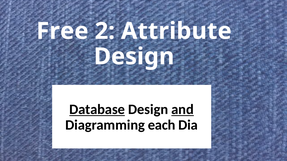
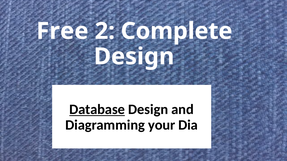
Attribute: Attribute -> Complete
and underline: present -> none
each: each -> your
